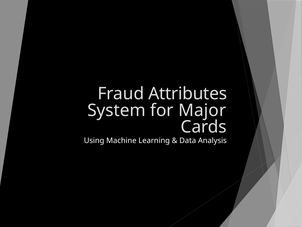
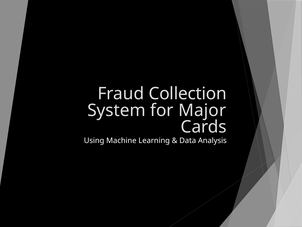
Attributes: Attributes -> Collection
